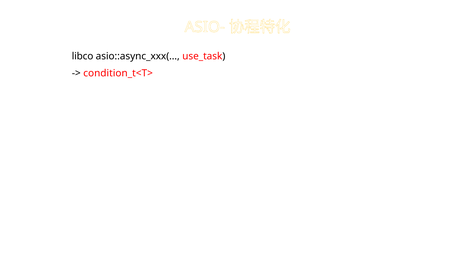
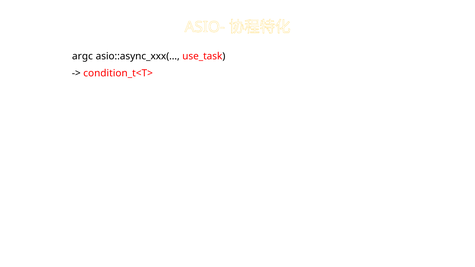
libco: libco -> argc
